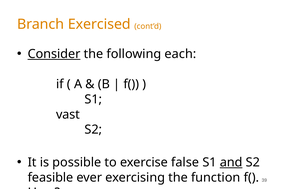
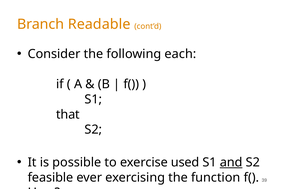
Exercised: Exercised -> Readable
Consider underline: present -> none
vast: vast -> that
false: false -> used
